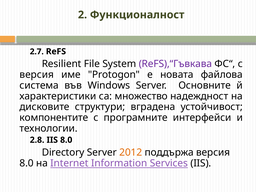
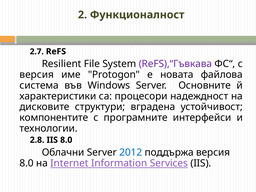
множество: множество -> процесори
Directory: Directory -> Облачни
2012 colour: orange -> blue
